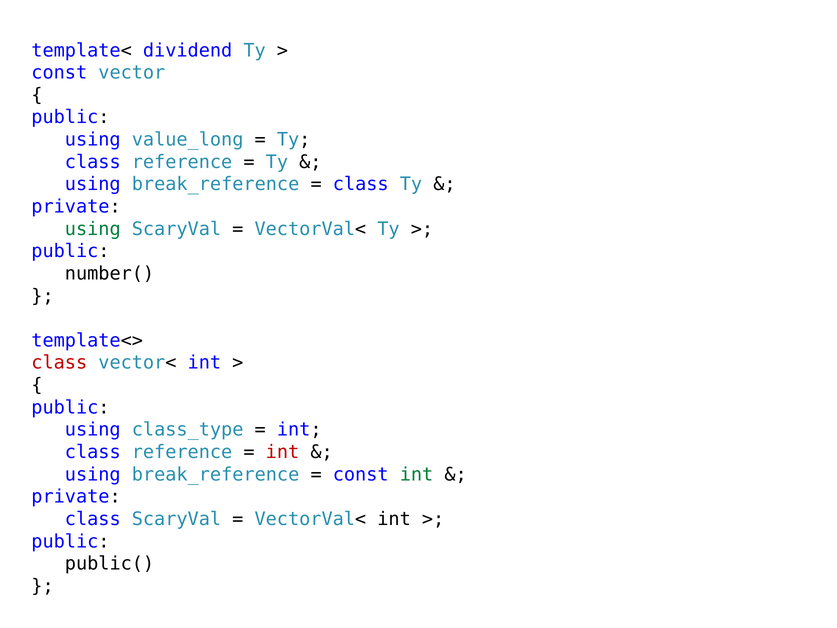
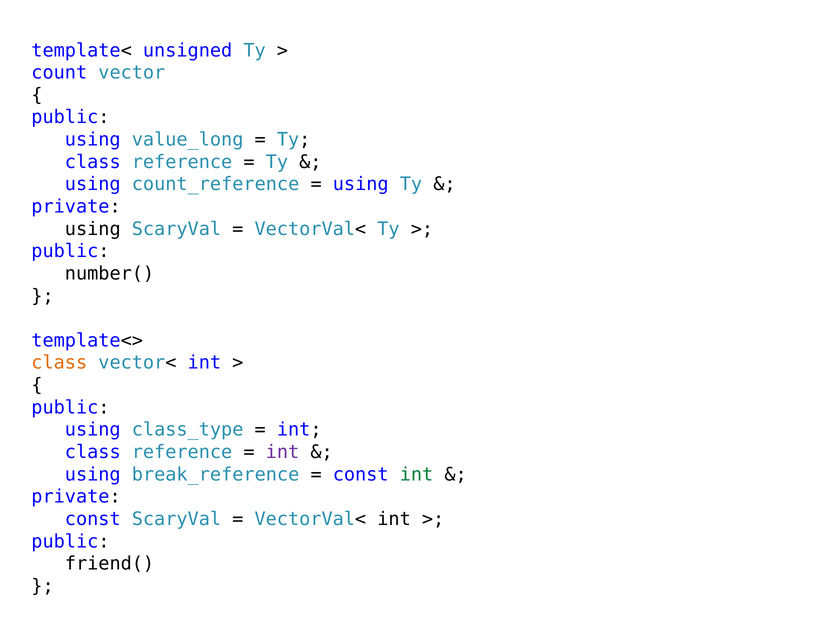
dividend: dividend -> unsigned
const at (59, 73): const -> count
break_reference at (216, 184): break_reference -> count_reference
class at (361, 184): class -> using
using at (93, 229) colour: green -> black
class at (59, 363) colour: red -> orange
int at (282, 452) colour: red -> purple
class at (93, 519): class -> const
public(: public( -> friend(
